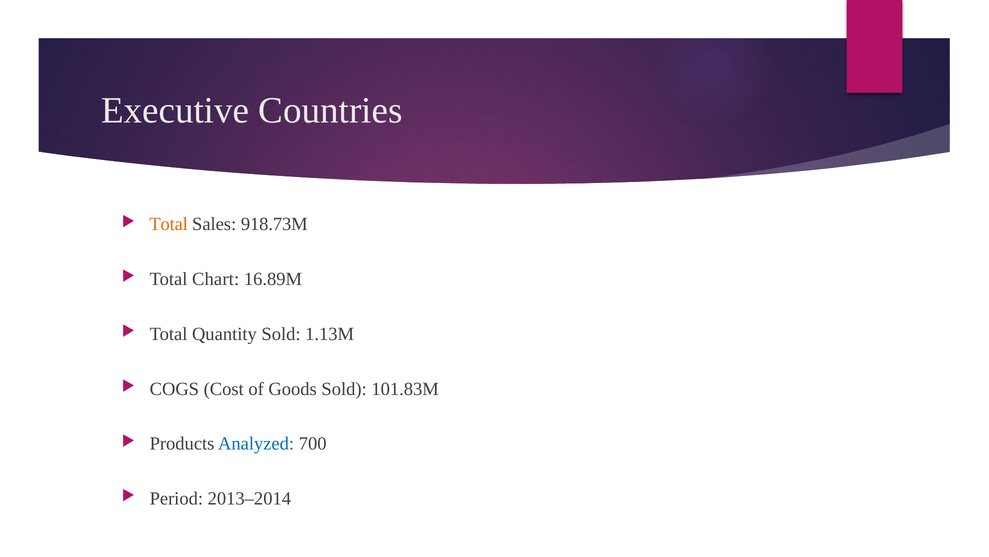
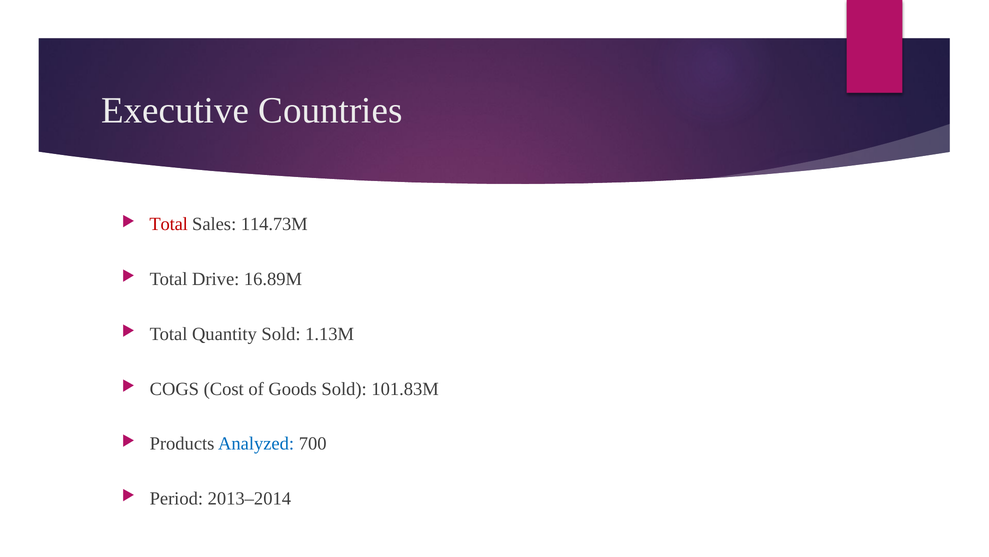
Total at (169, 224) colour: orange -> red
918.73M: 918.73M -> 114.73M
Chart: Chart -> Drive
